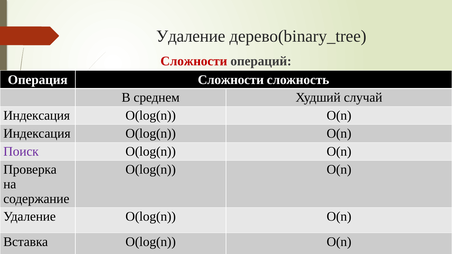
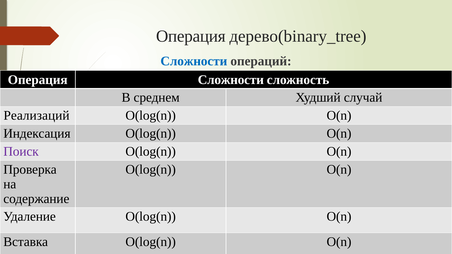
Удаление at (191, 36): Удаление -> Операция
Сложности at (194, 61) colour: red -> blue
Индексация at (37, 116): Индексация -> Реализаций
